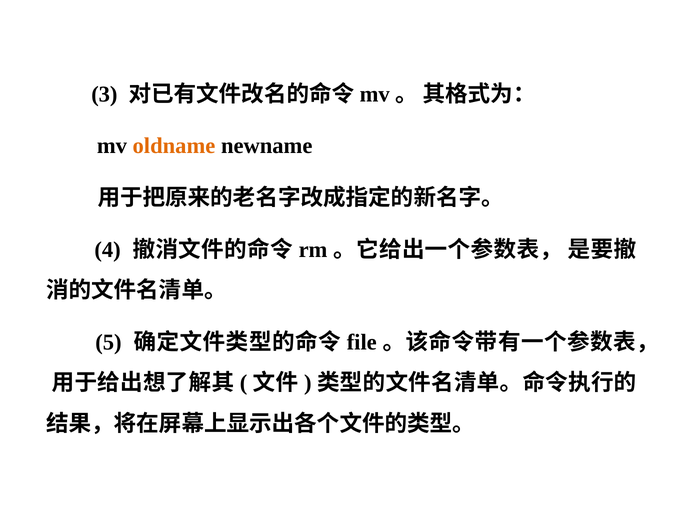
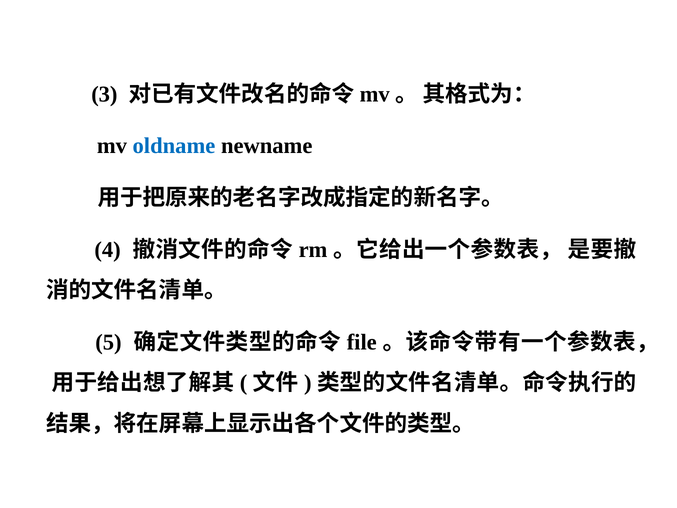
oldname colour: orange -> blue
